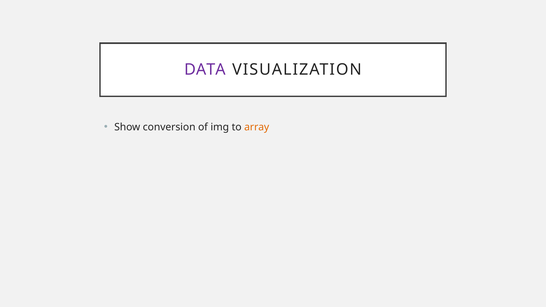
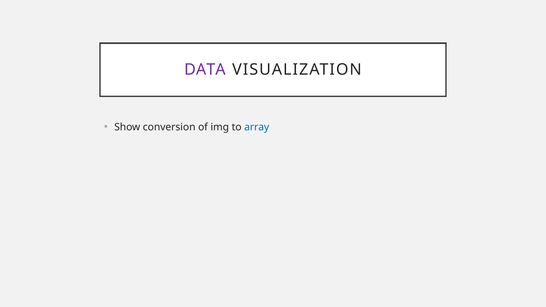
array colour: orange -> blue
